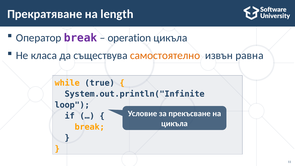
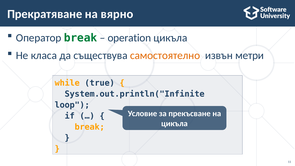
length: length -> вярно
break at (81, 38) colour: purple -> green
равна: равна -> метри
